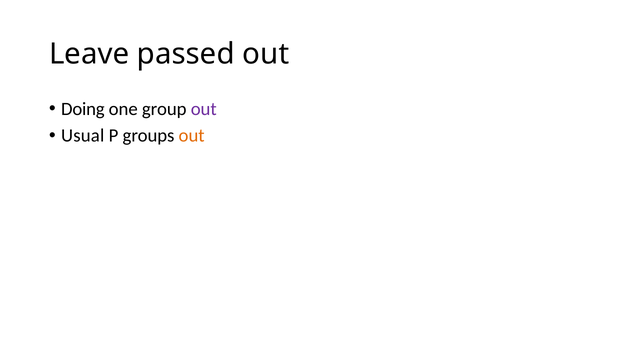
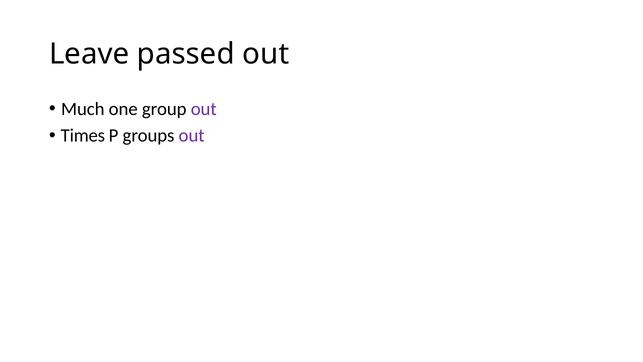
Doing: Doing -> Much
Usual: Usual -> Times
out at (192, 136) colour: orange -> purple
